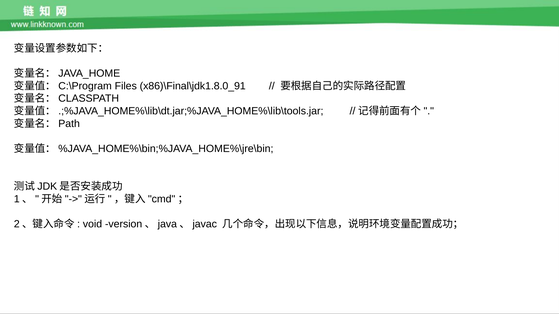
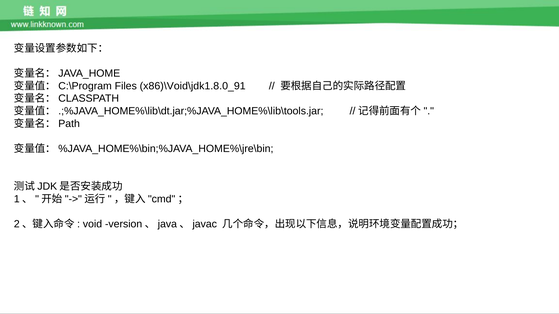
x86)\Final\jdk1.8.0_91: x86)\Final\jdk1.8.0_91 -> x86)\Void\jdk1.8.0_91
